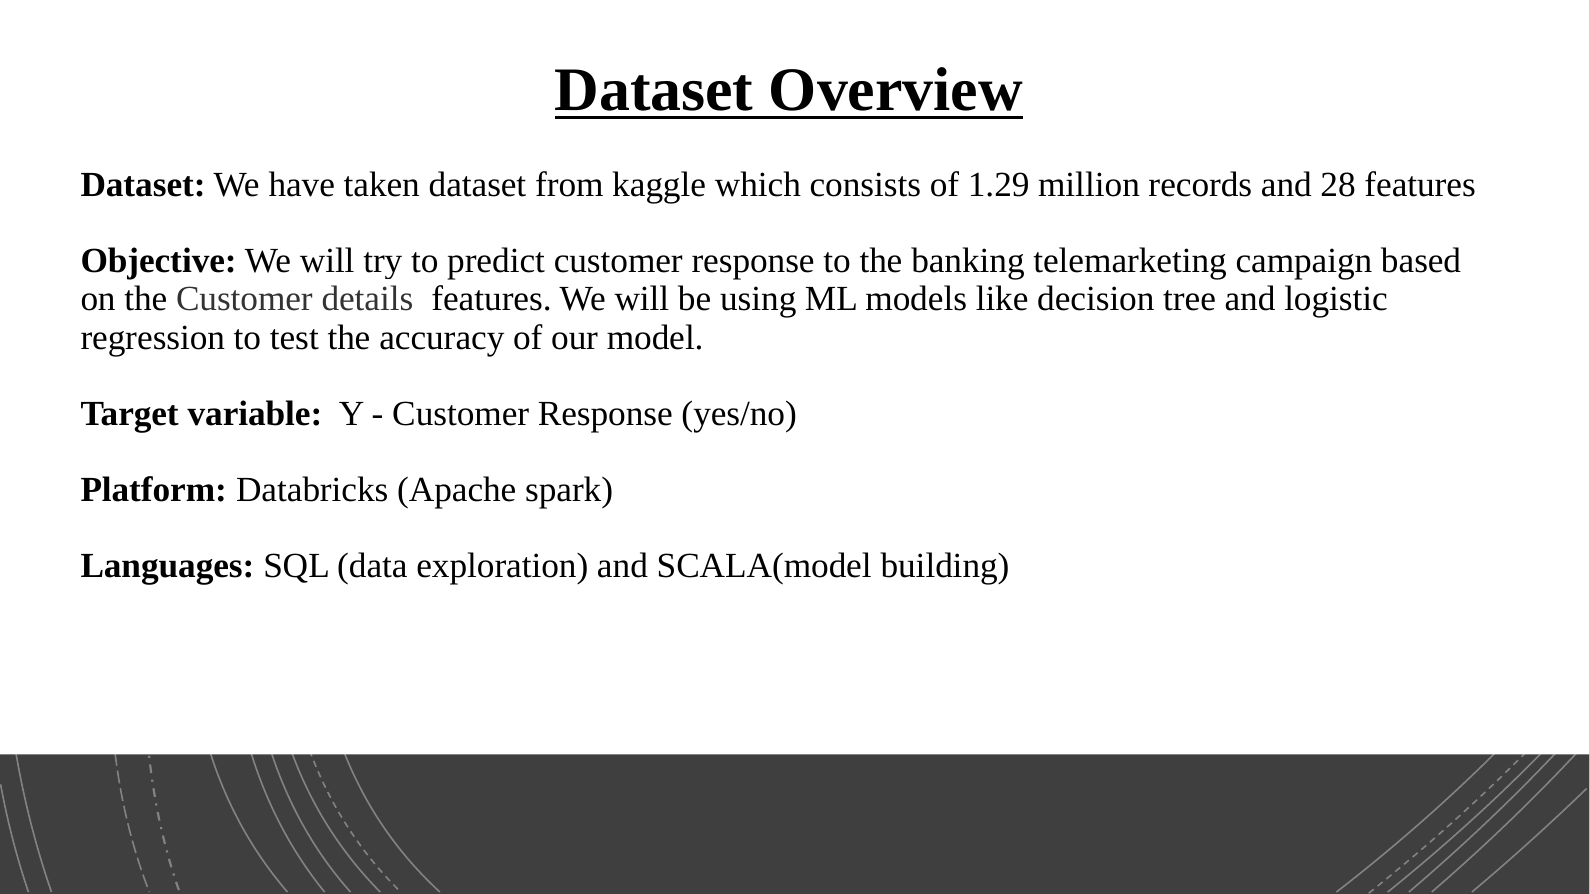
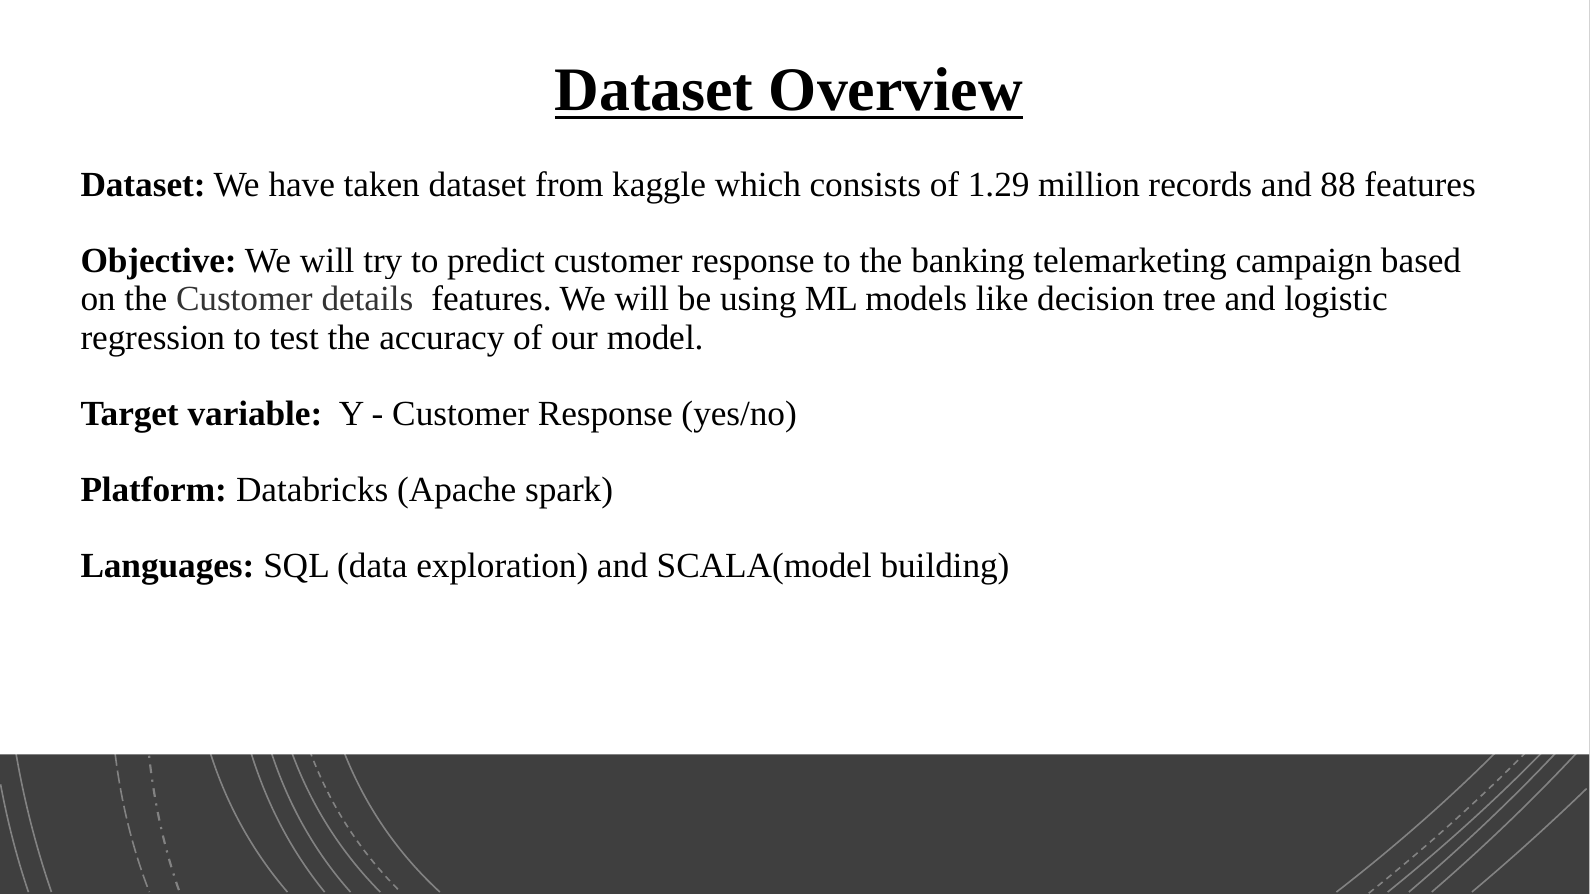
28: 28 -> 88
